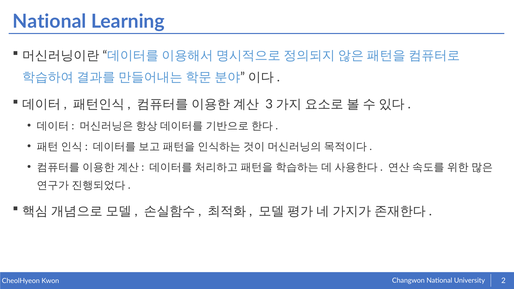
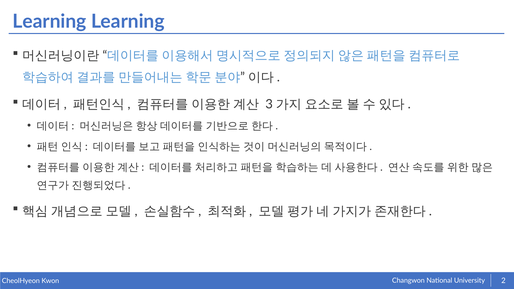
National at (49, 22): National -> Learning
